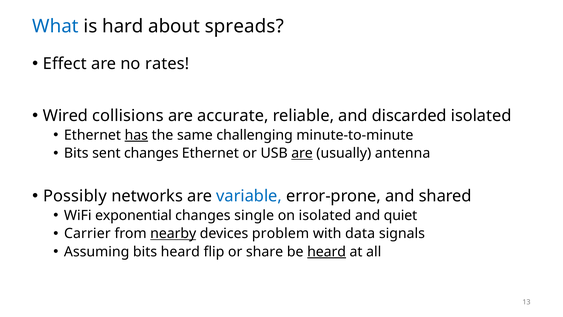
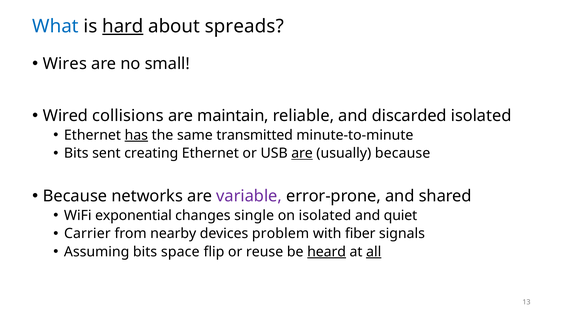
hard underline: none -> present
Effect: Effect -> Wires
rates: rates -> small
accurate: accurate -> maintain
challenging: challenging -> transmitted
sent changes: changes -> creating
usually antenna: antenna -> because
Possibly at (75, 196): Possibly -> Because
variable colour: blue -> purple
nearby underline: present -> none
data: data -> fiber
bits heard: heard -> space
share: share -> reuse
all underline: none -> present
